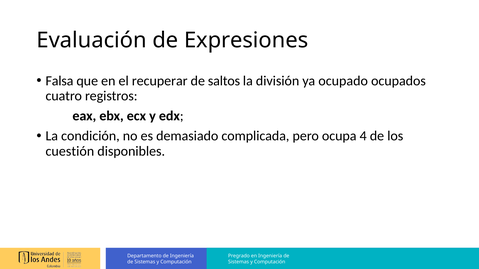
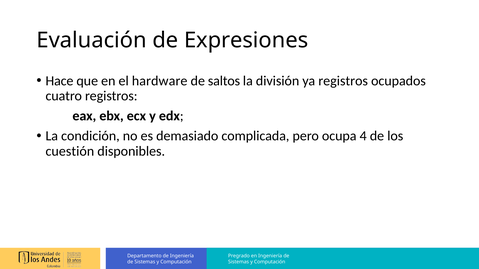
Falsa: Falsa -> Hace
recuperar: recuperar -> hardware
ya ocupado: ocupado -> registros
